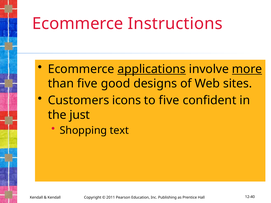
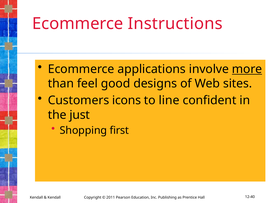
applications underline: present -> none
than five: five -> feel
to five: five -> line
text: text -> first
